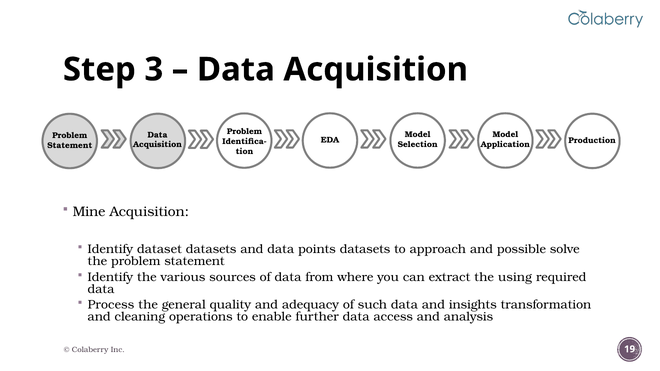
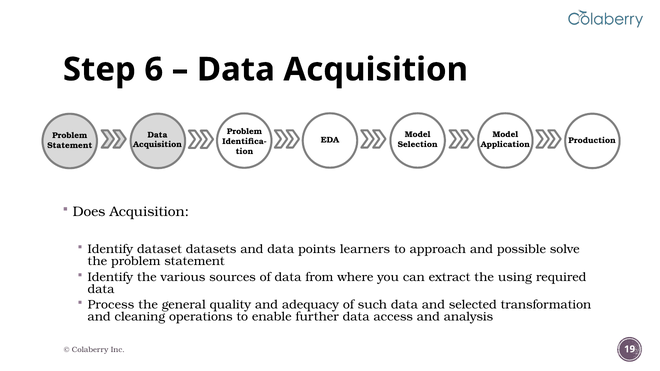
3: 3 -> 6
Mine: Mine -> Does
points datasets: datasets -> learners
insights: insights -> selected
